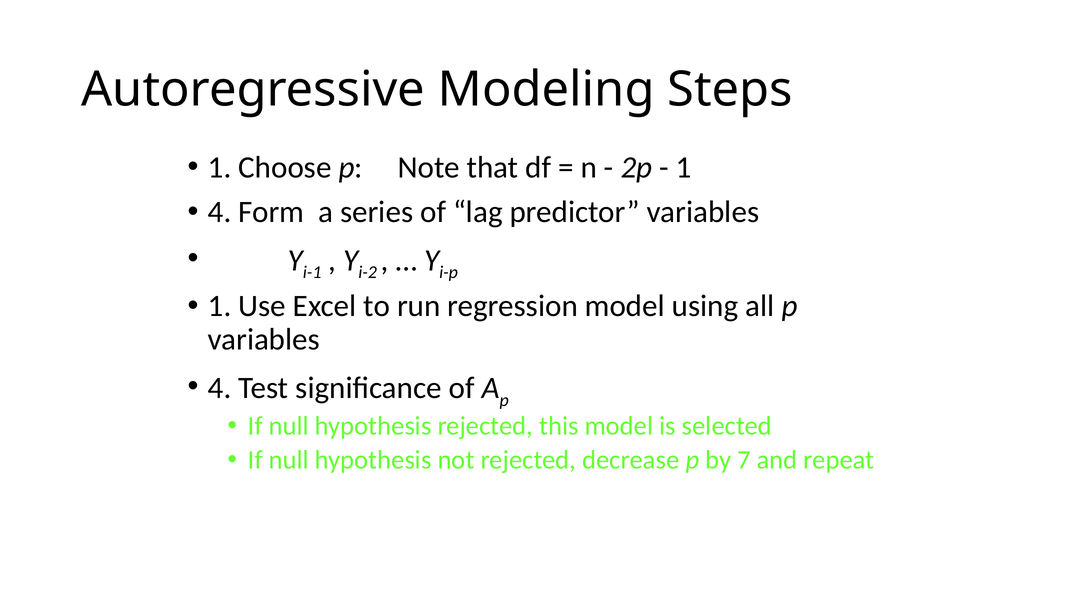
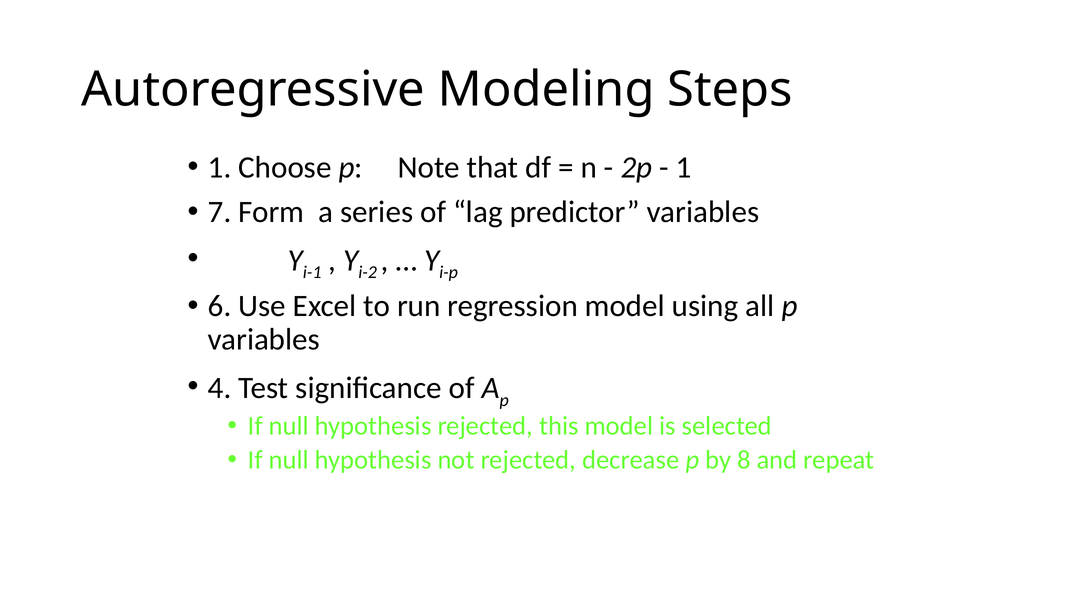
4 at (220, 212): 4 -> 7
1 at (220, 306): 1 -> 6
7: 7 -> 8
